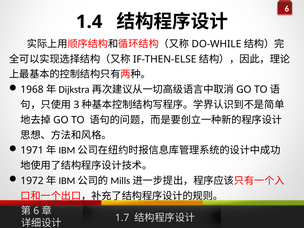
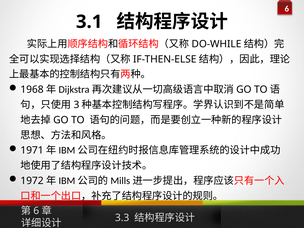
1.4: 1.4 -> 3.1
1.7: 1.7 -> 3.3
